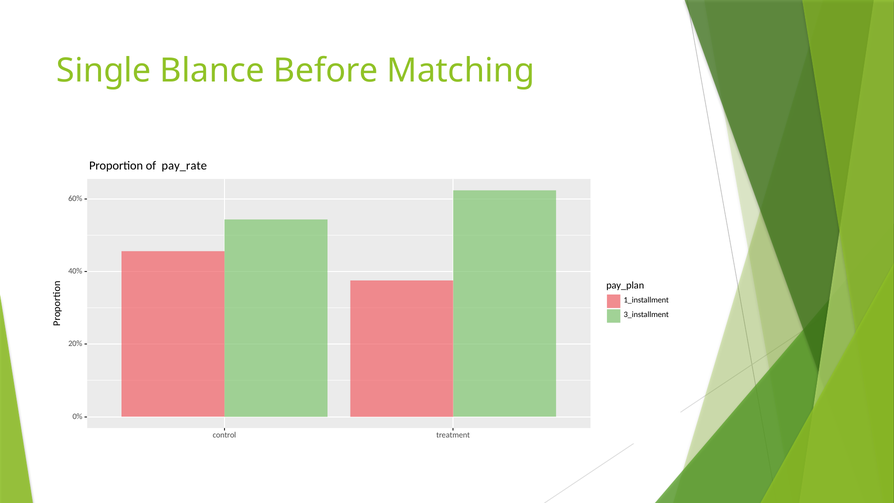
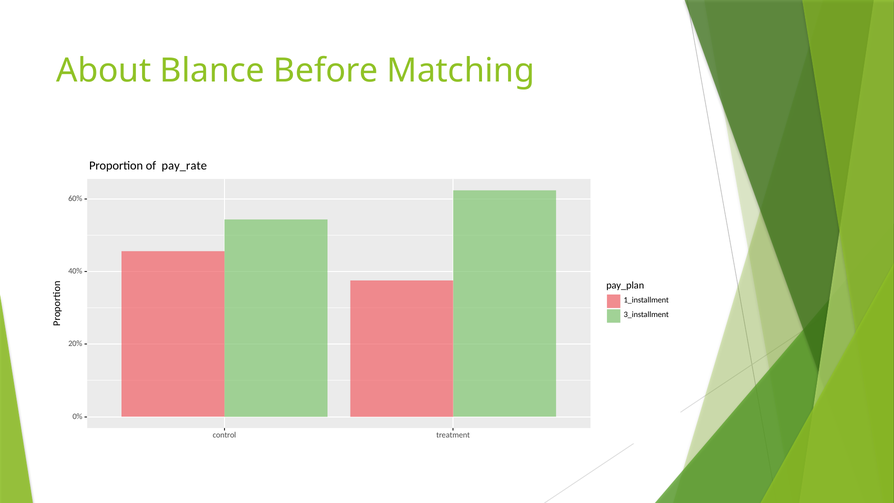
Single: Single -> About
